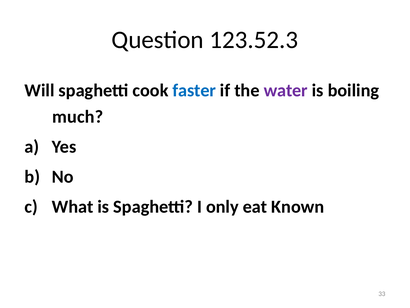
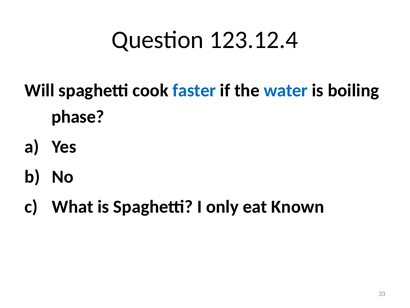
123.52.3: 123.52.3 -> 123.12.4
water colour: purple -> blue
much: much -> phase
